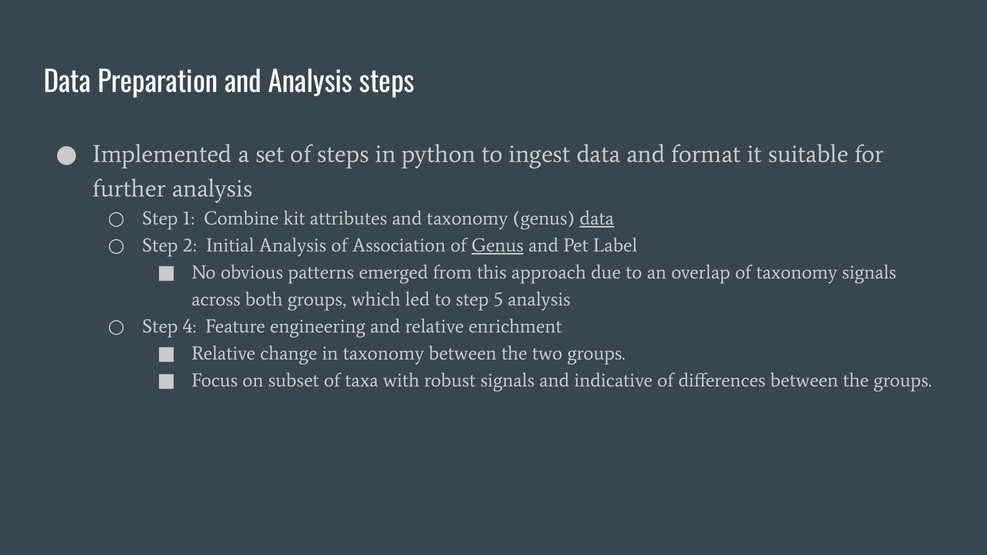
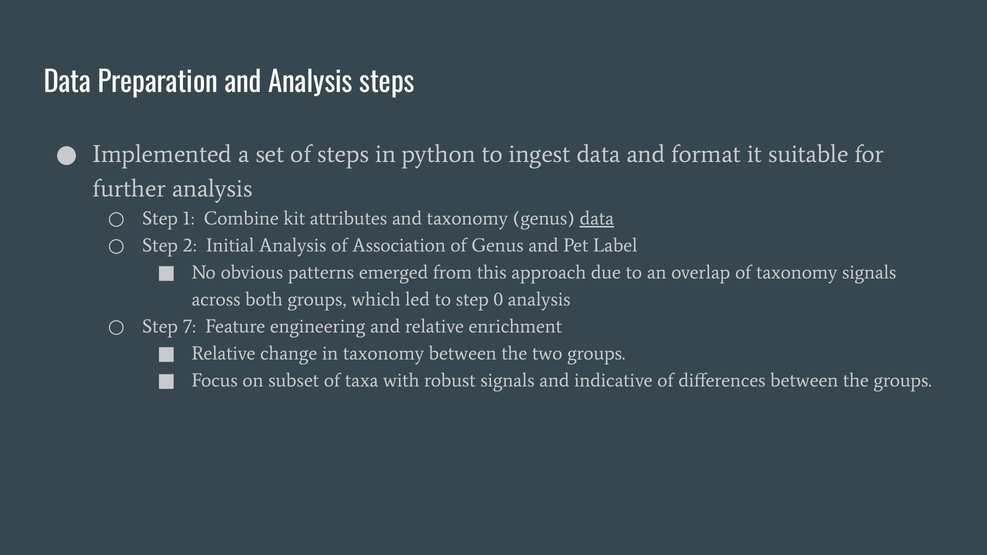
Genus at (497, 246) underline: present -> none
5: 5 -> 0
4: 4 -> 7
